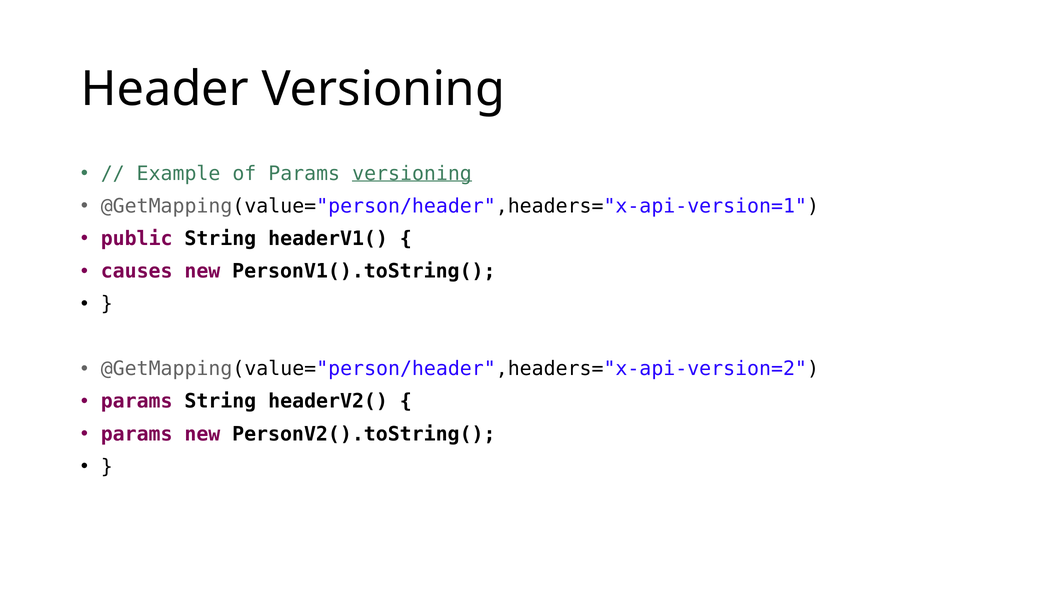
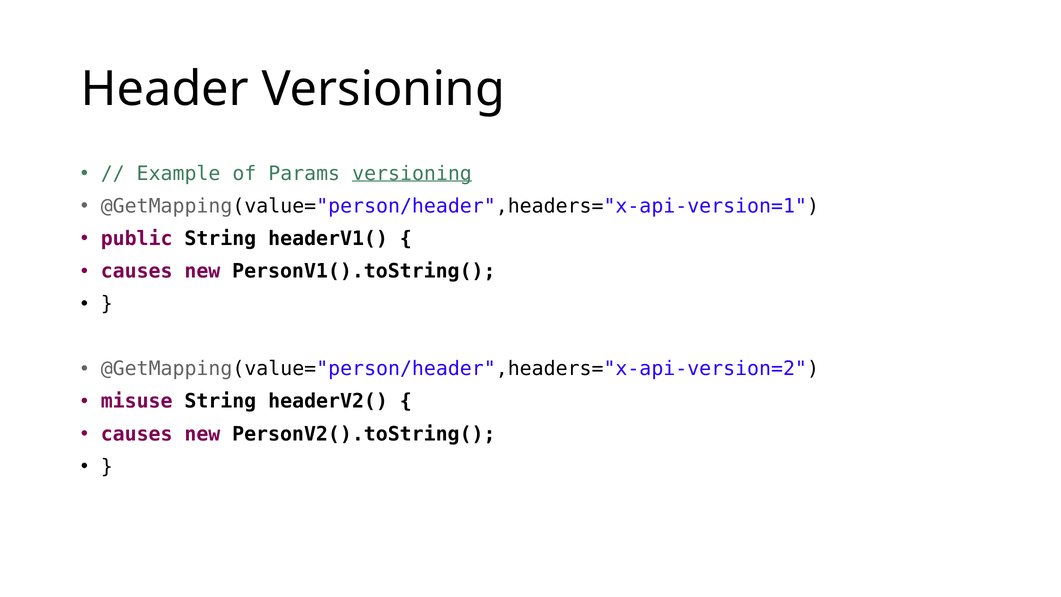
params at (137, 401): params -> misuse
params at (137, 434): params -> causes
